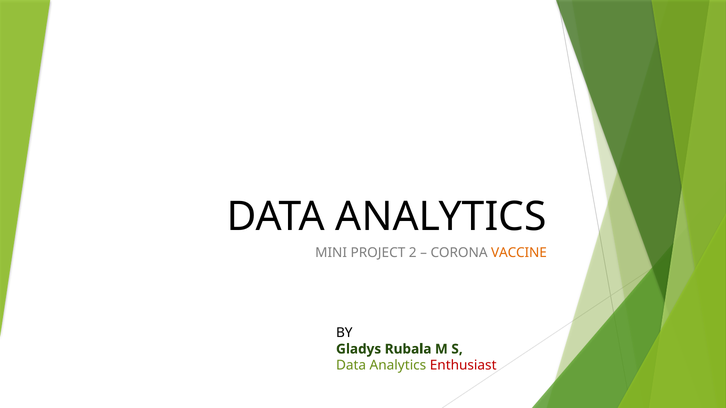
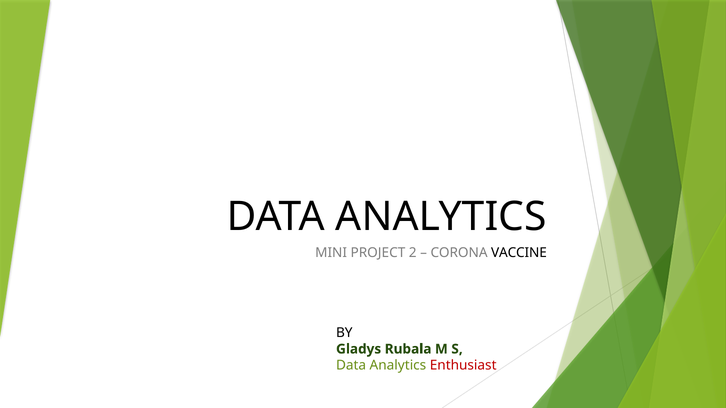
VACCINE colour: orange -> black
